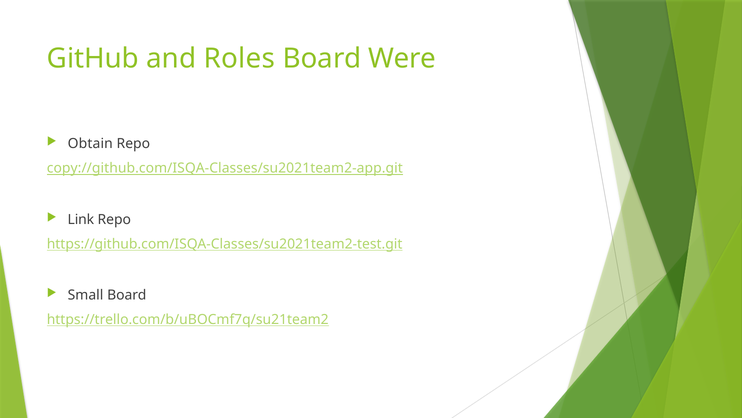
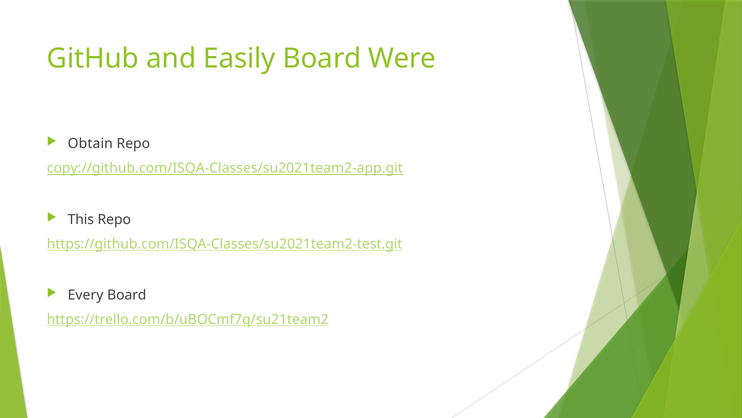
Roles: Roles -> Easily
Link: Link -> This
Small: Small -> Every
